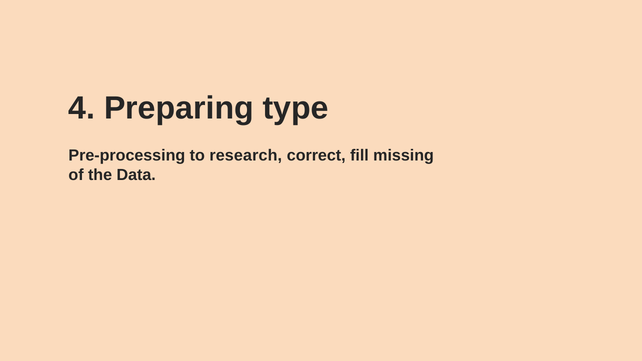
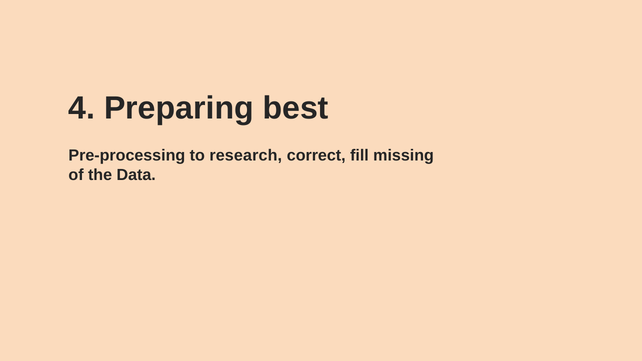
type: type -> best
